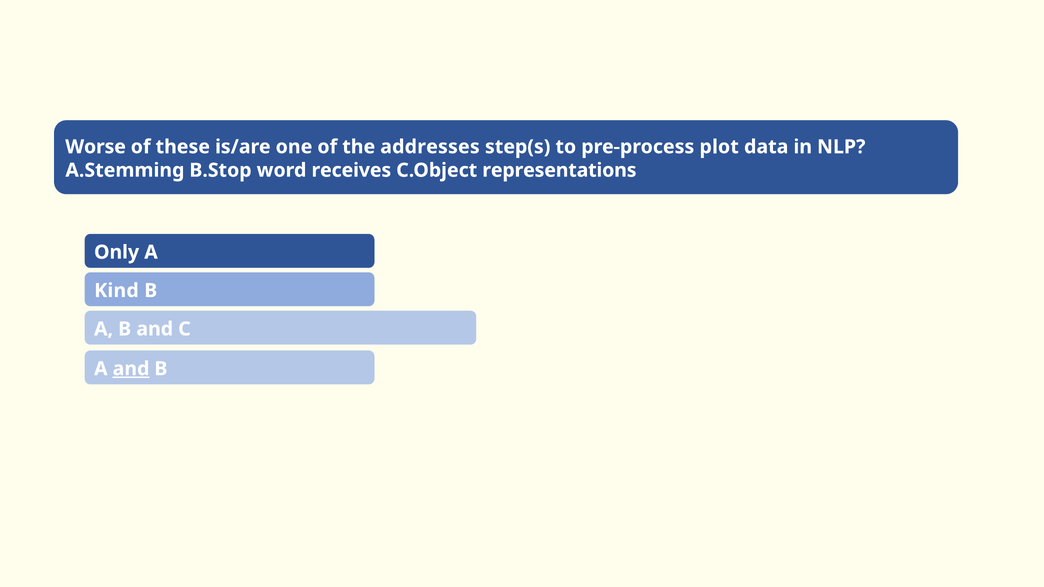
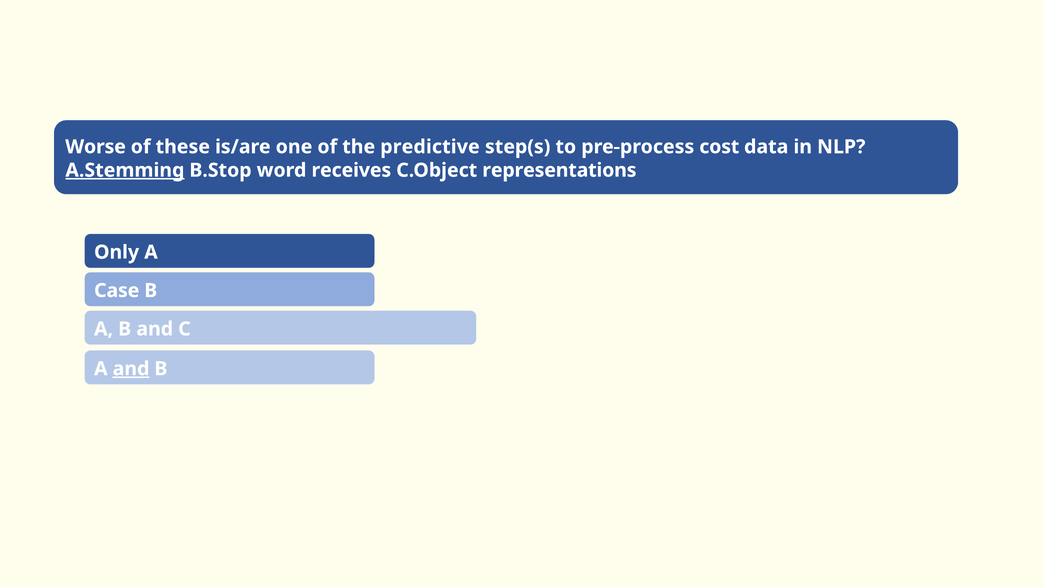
addresses: addresses -> predictive
plot: plot -> cost
A.Stemming underline: none -> present
Kind: Kind -> Case
